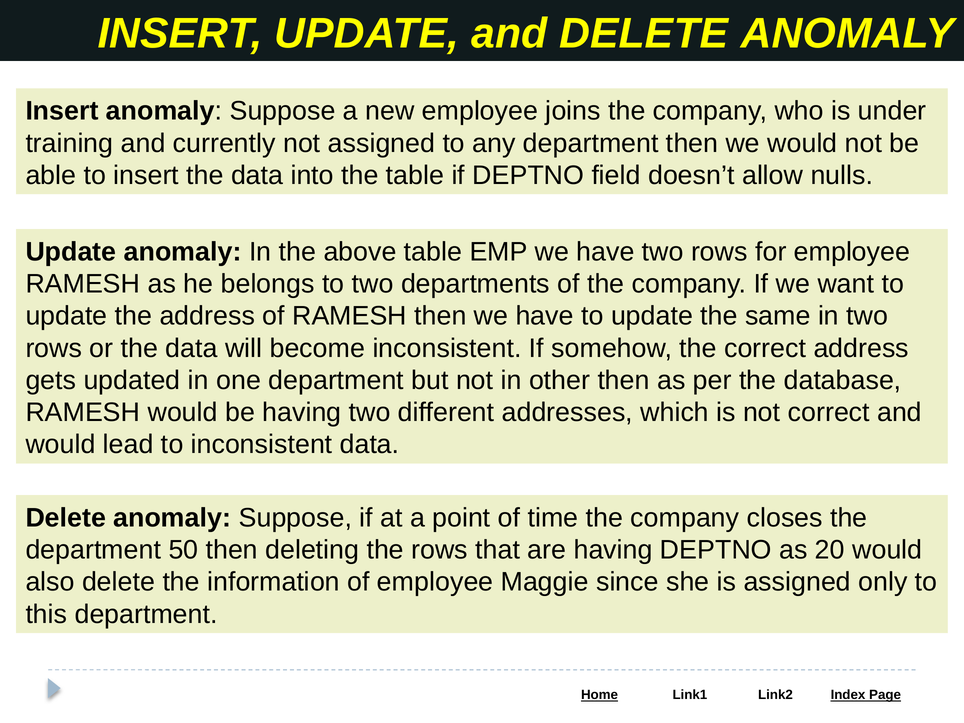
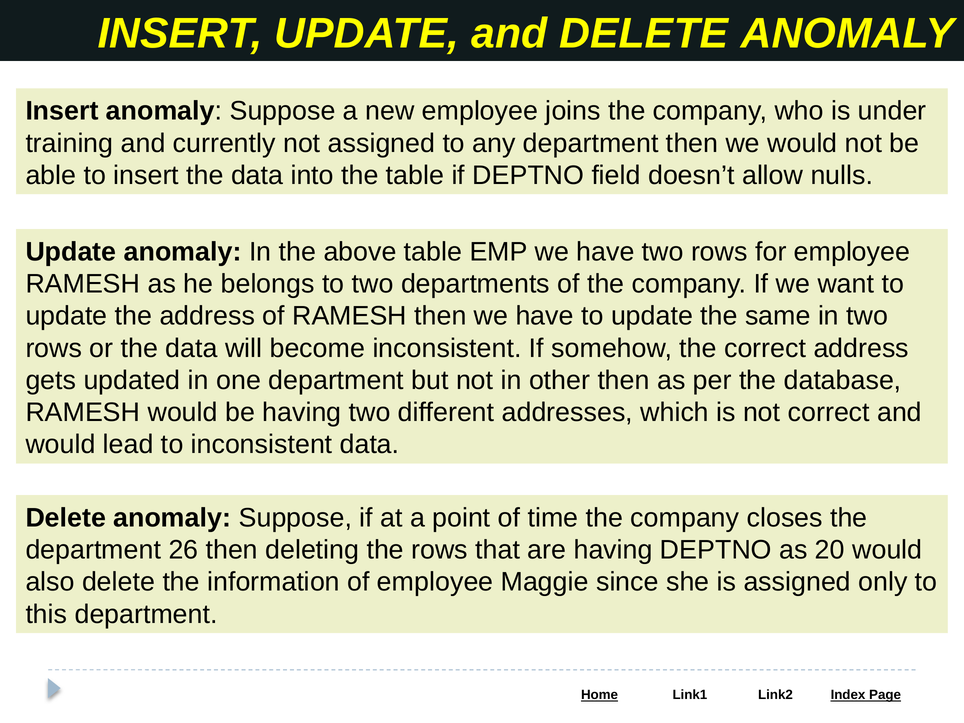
50: 50 -> 26
